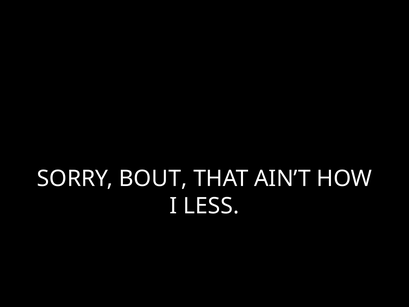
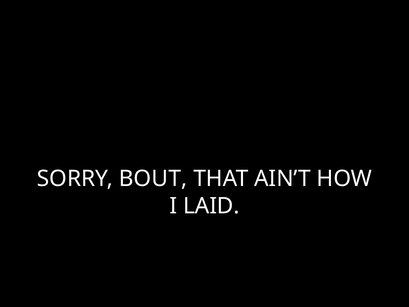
LESS: LESS -> LAID
